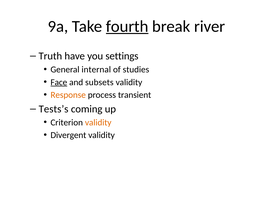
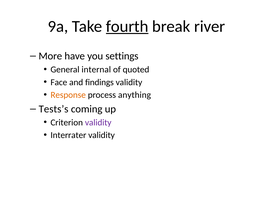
Truth: Truth -> More
studies: studies -> quoted
Face underline: present -> none
subsets: subsets -> findings
transient: transient -> anything
validity at (98, 123) colour: orange -> purple
Divergent: Divergent -> Interrater
